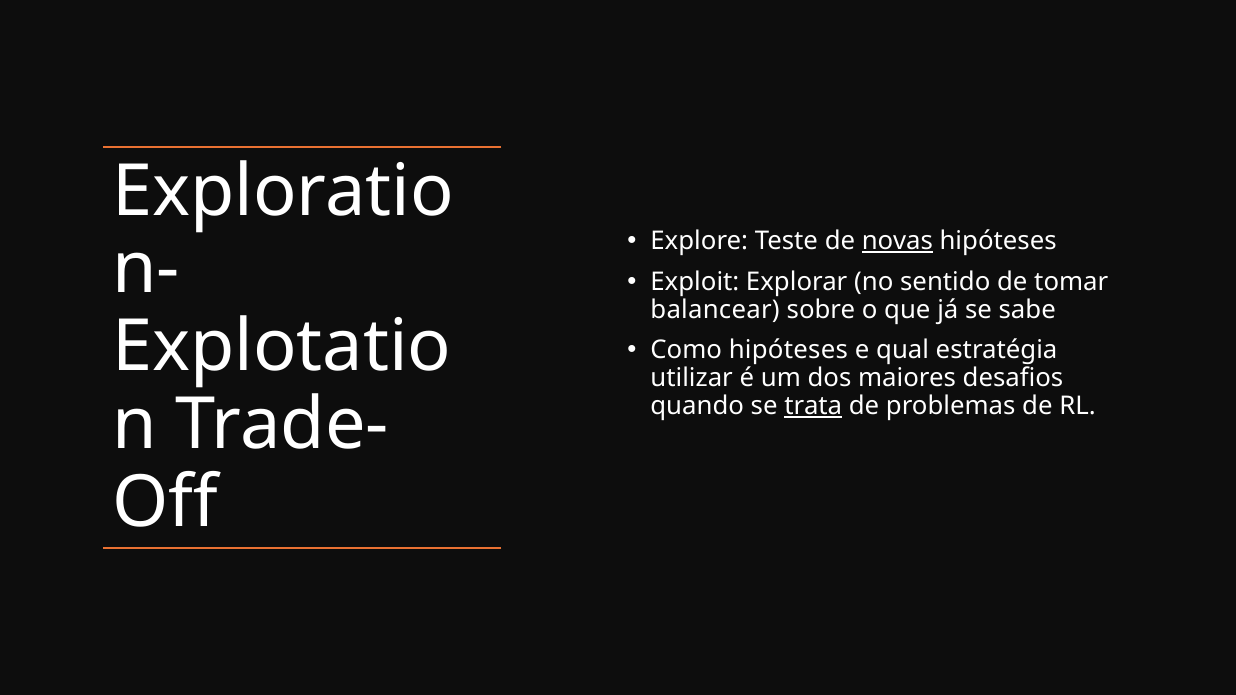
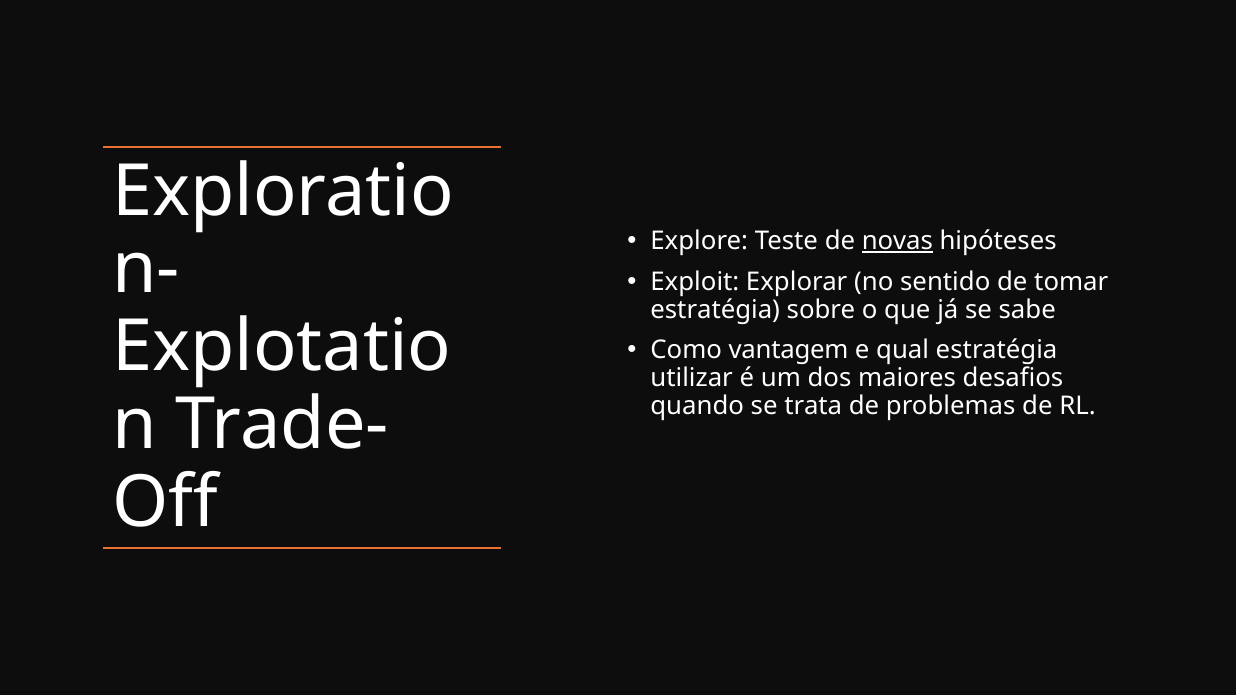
balancear at (715, 310): balancear -> estratégia
Como hipóteses: hipóteses -> vantagem
trata underline: present -> none
